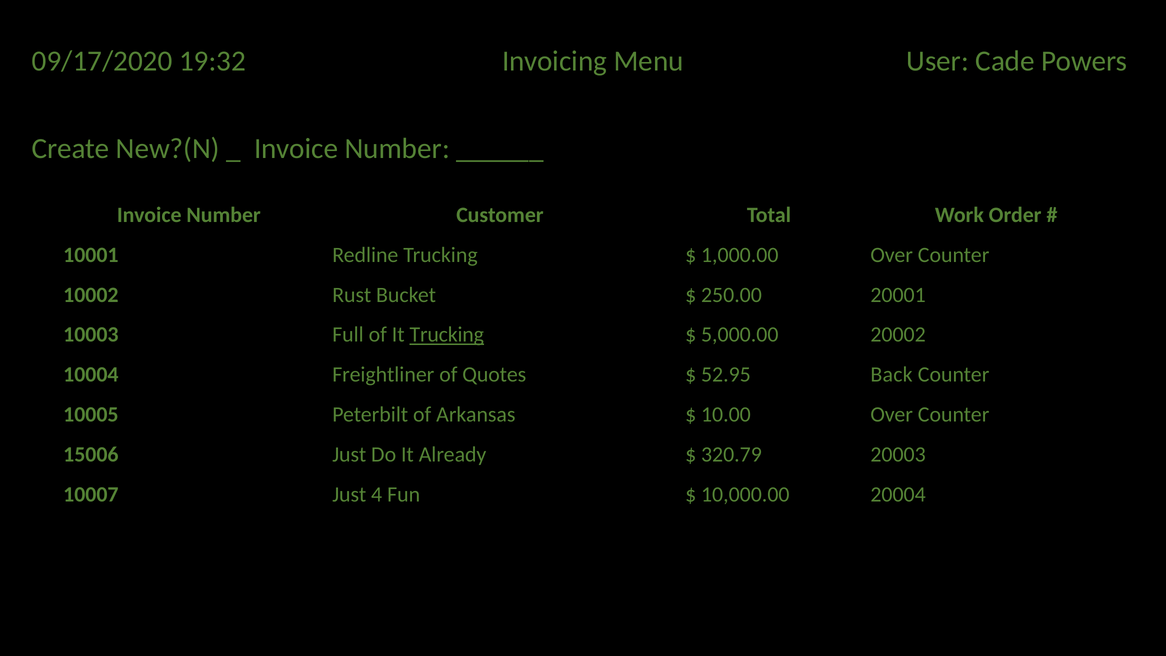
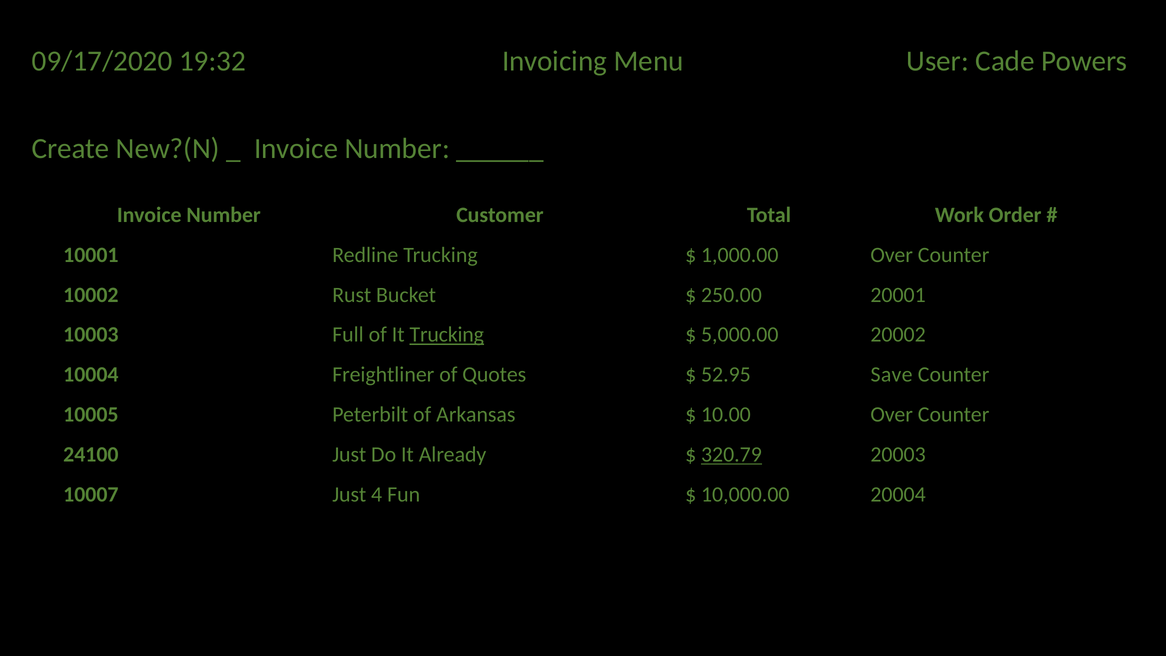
Back: Back -> Save
15006: 15006 -> 24100
320.79 underline: none -> present
